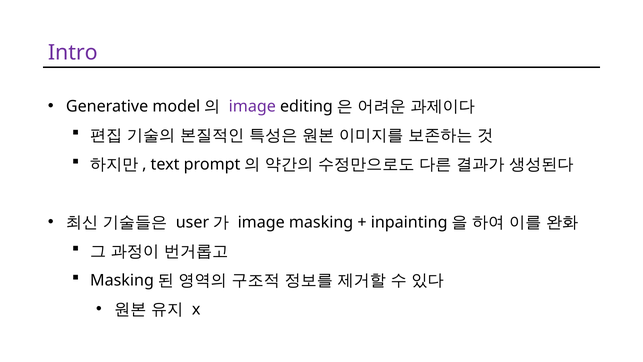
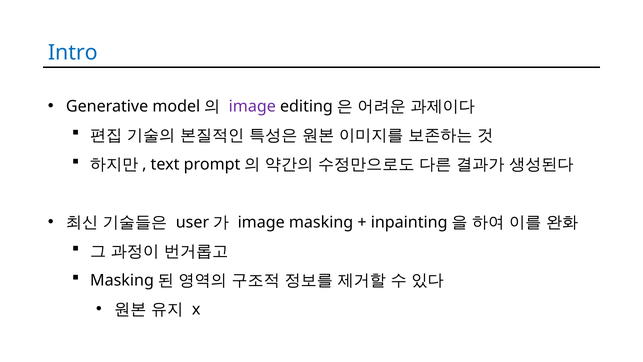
Intro colour: purple -> blue
